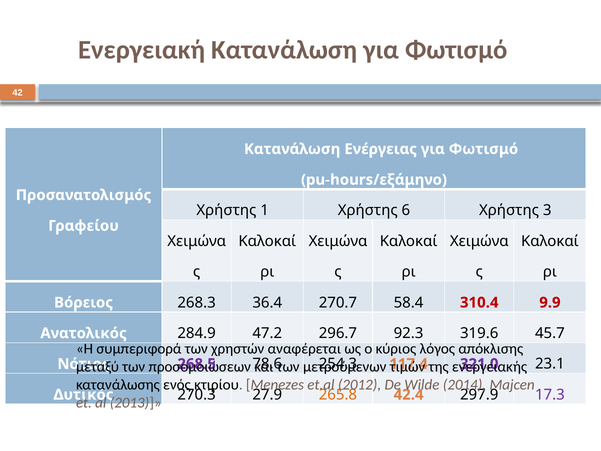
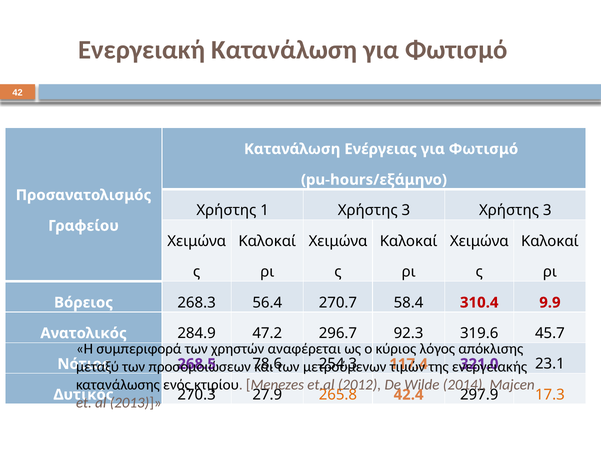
1 Χρήστης 6: 6 -> 3
36.4: 36.4 -> 56.4
17.3 colour: purple -> orange
